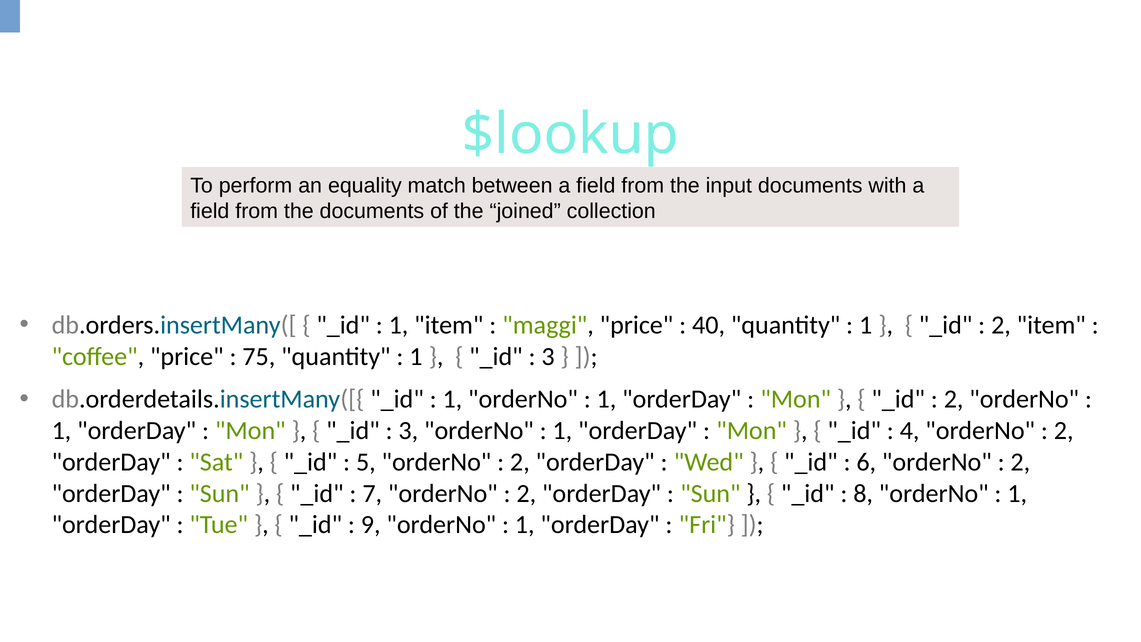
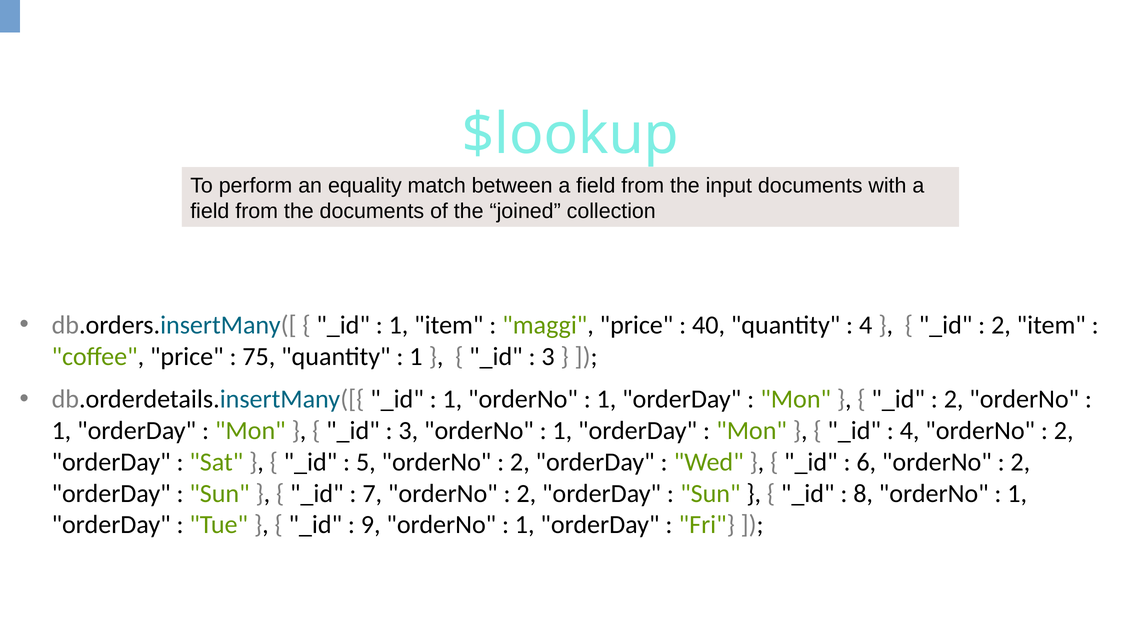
1 at (866, 325): 1 -> 4
